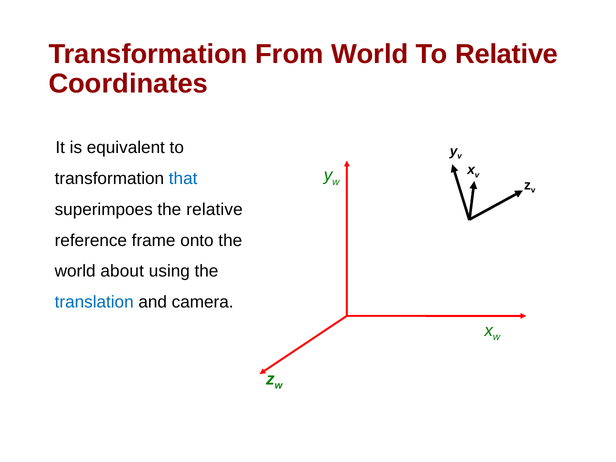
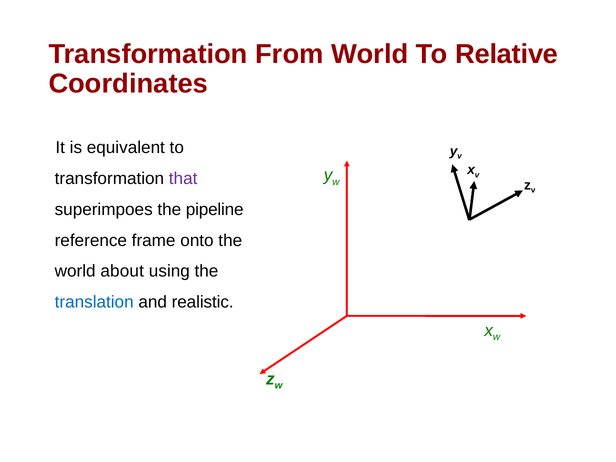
that colour: blue -> purple
the relative: relative -> pipeline
camera: camera -> realistic
